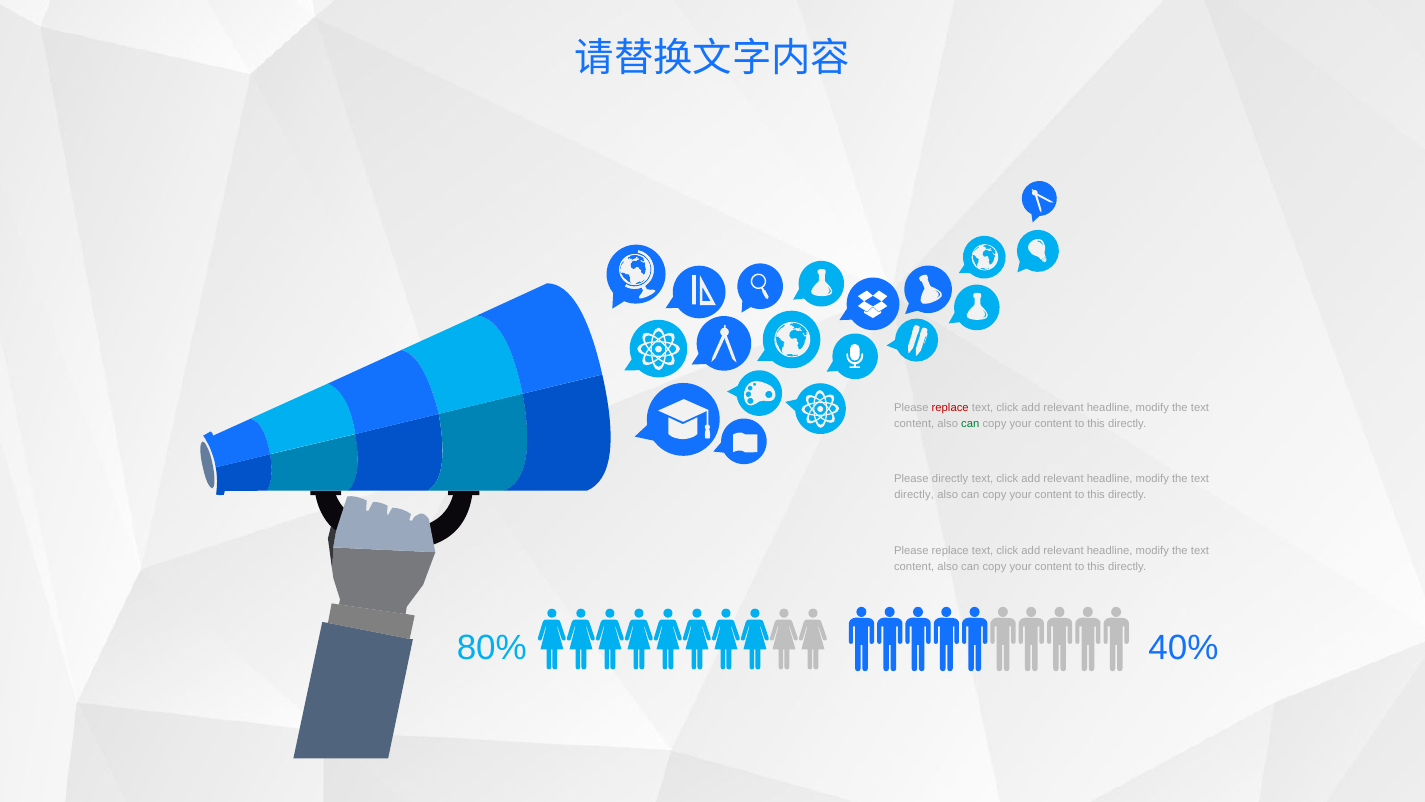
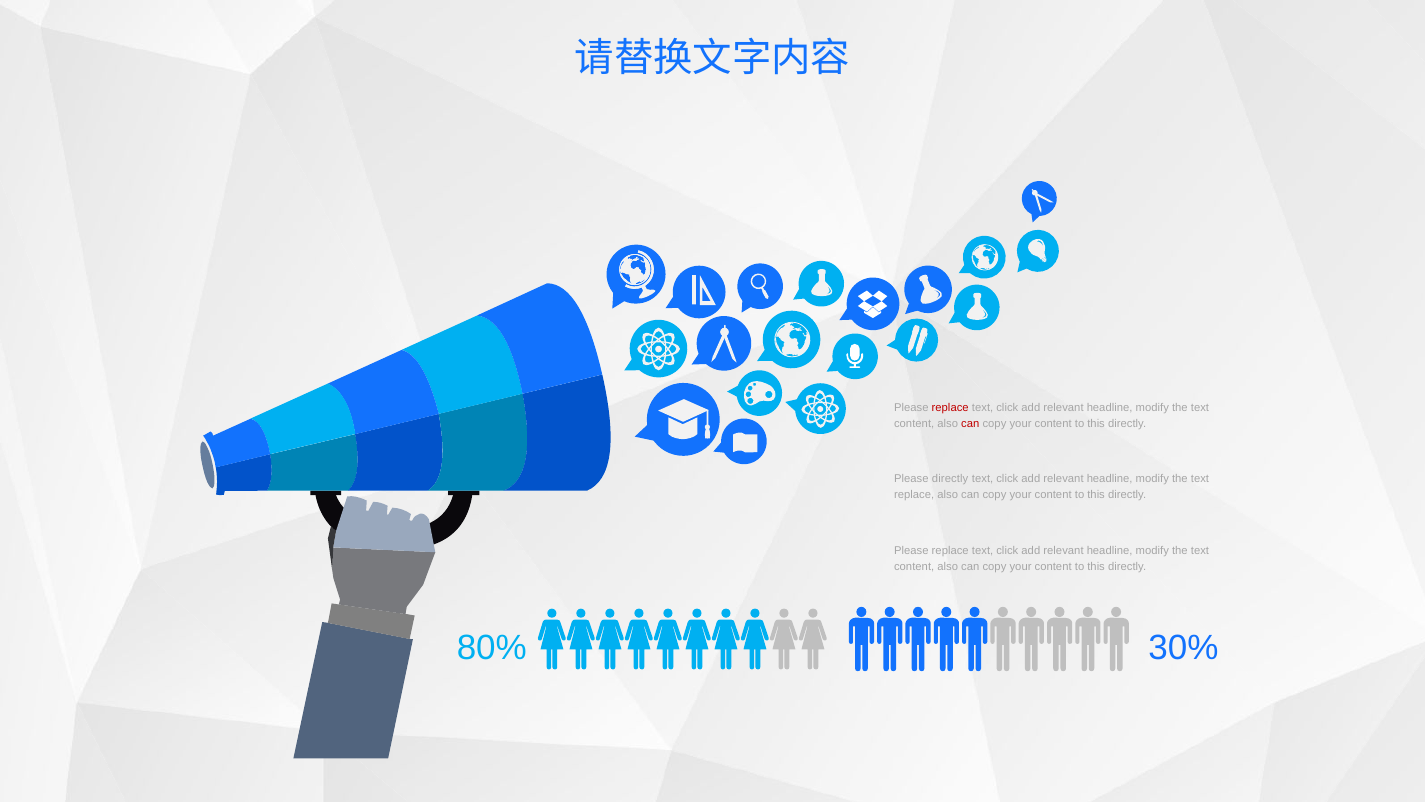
can at (970, 423) colour: green -> red
directly at (914, 495): directly -> replace
40%: 40% -> 30%
